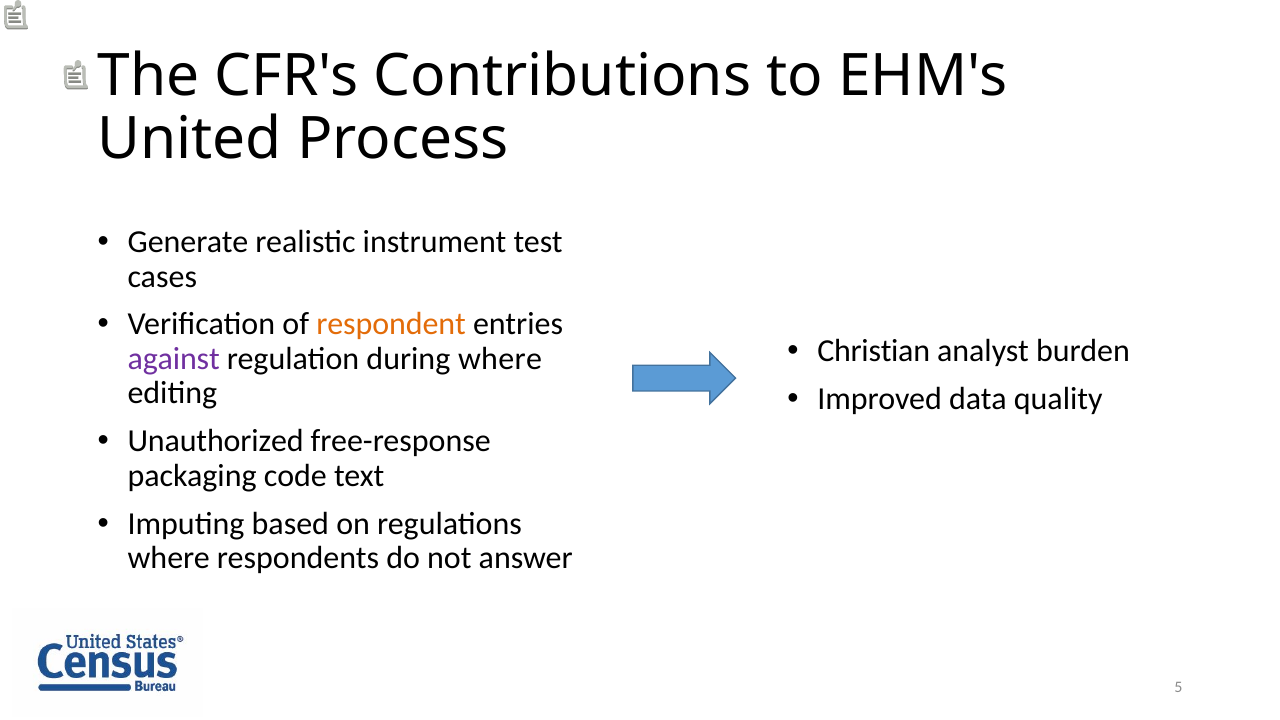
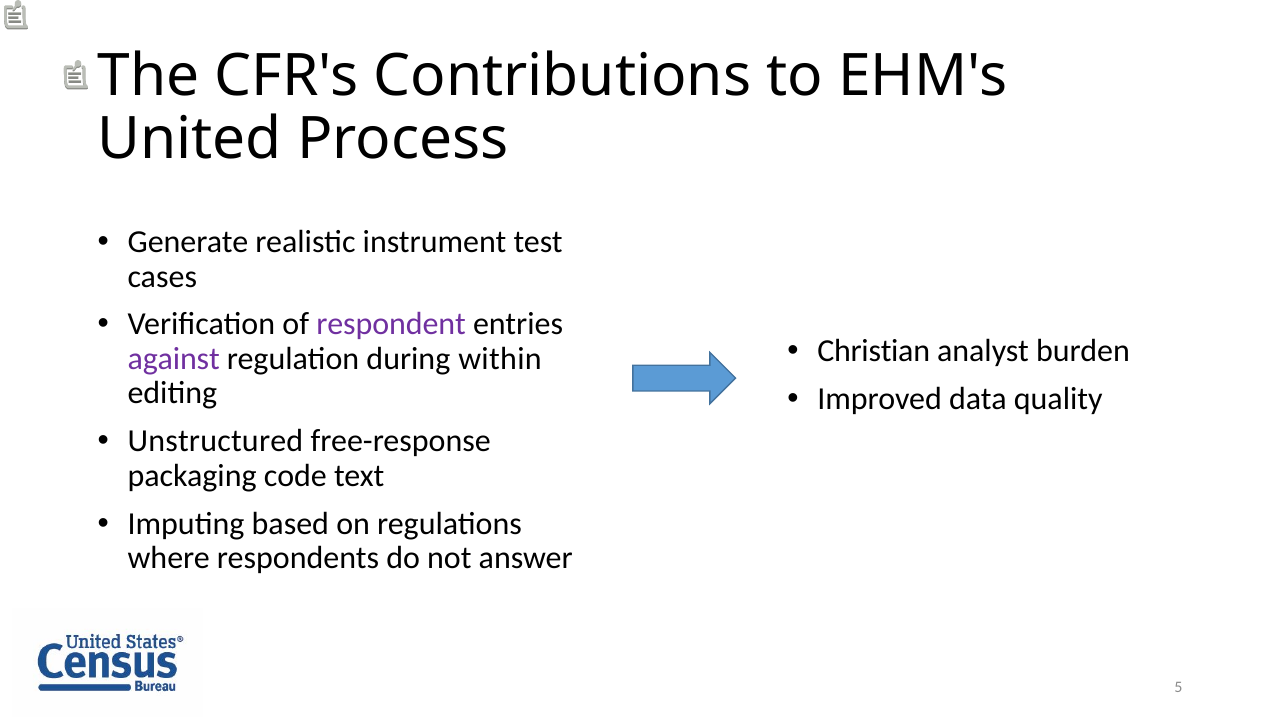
respondent colour: orange -> purple
during where: where -> within
Unauthorized: Unauthorized -> Unstructured
